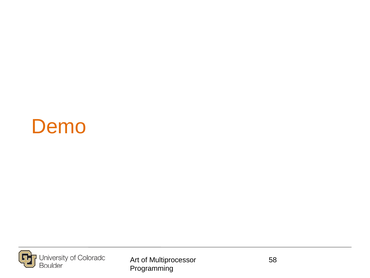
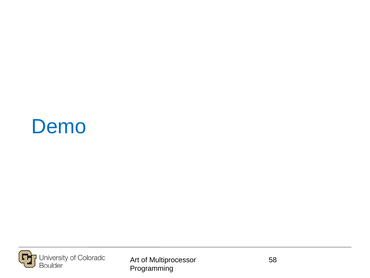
Demo colour: orange -> blue
